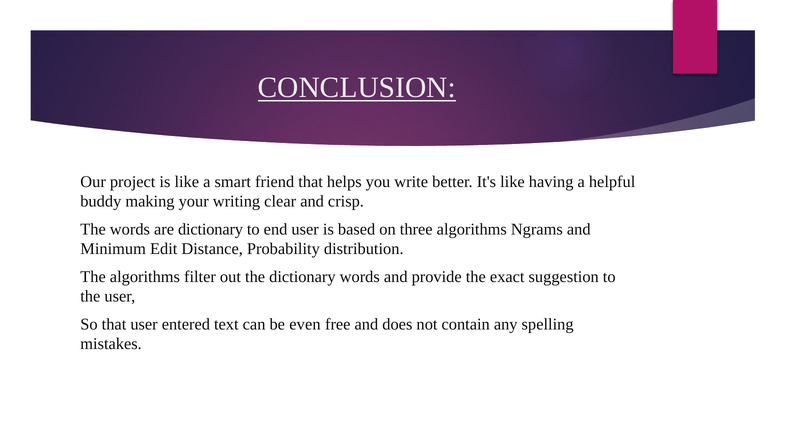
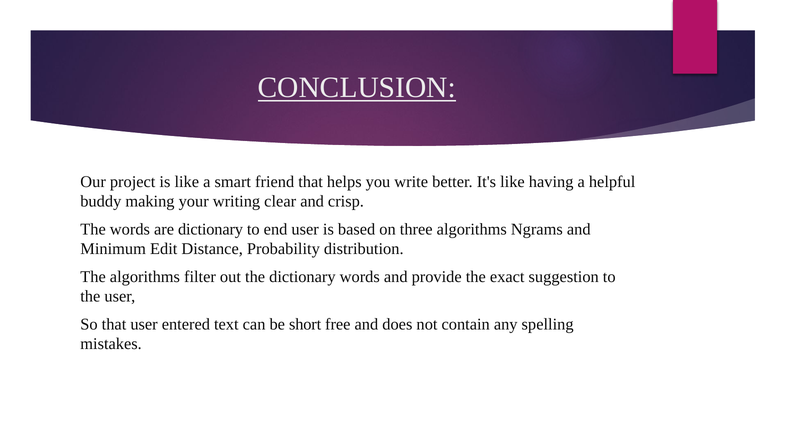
even: even -> short
